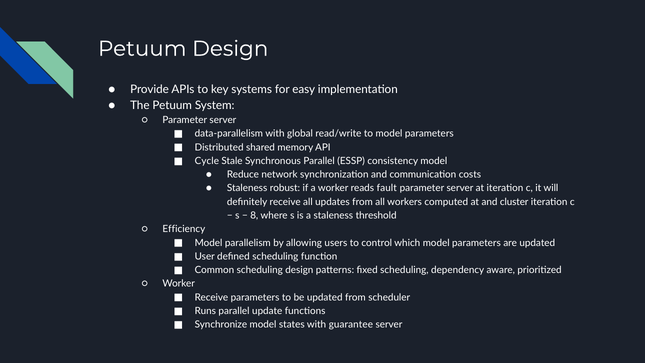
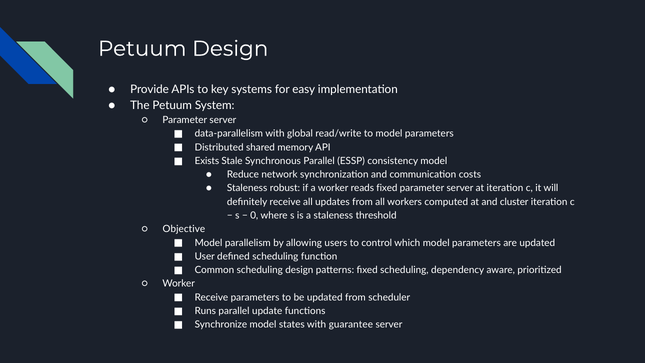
Cycle: Cycle -> Exists
reads fault: fault -> fixed
8: 8 -> 0
Efficiency: Efficiency -> Objective
